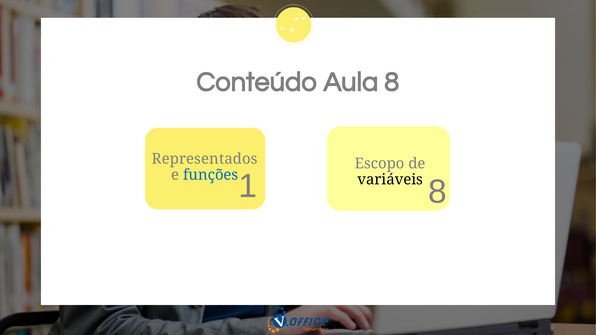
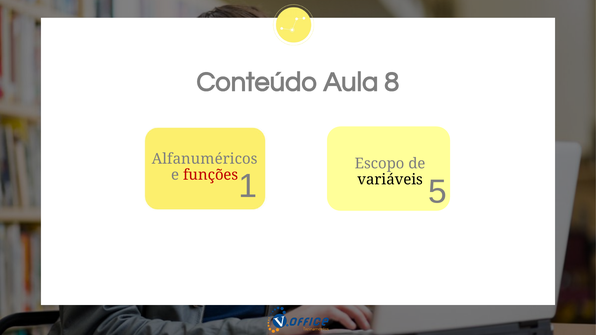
Representados: Representados -> Alfanuméricos
funções colour: blue -> red
1 8: 8 -> 5
